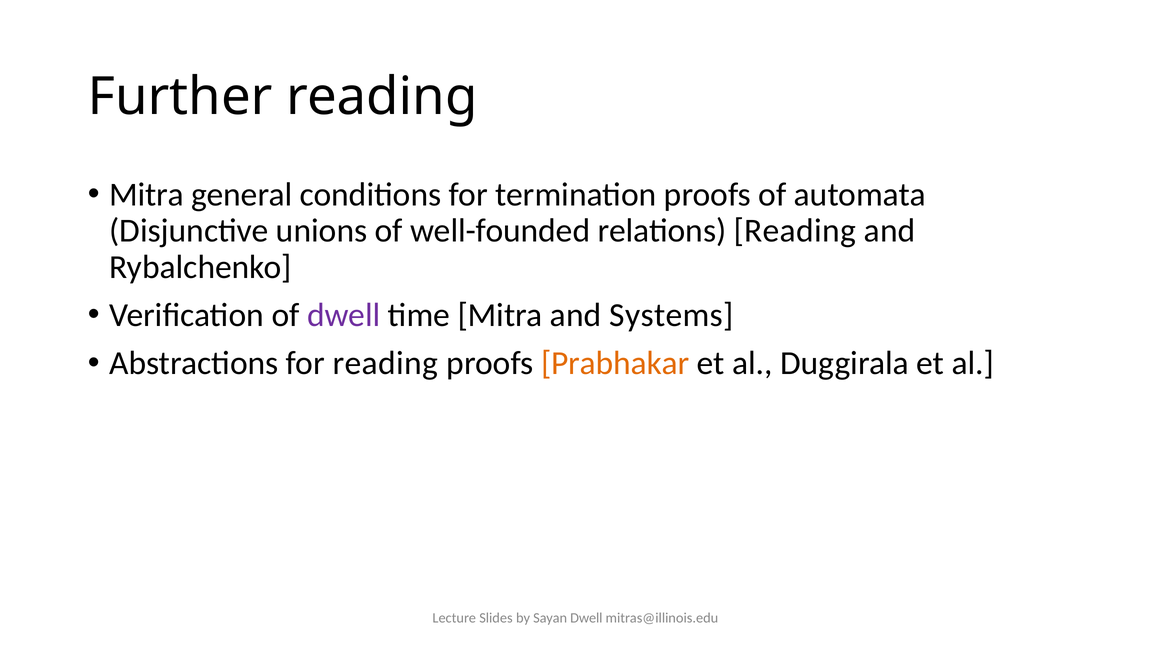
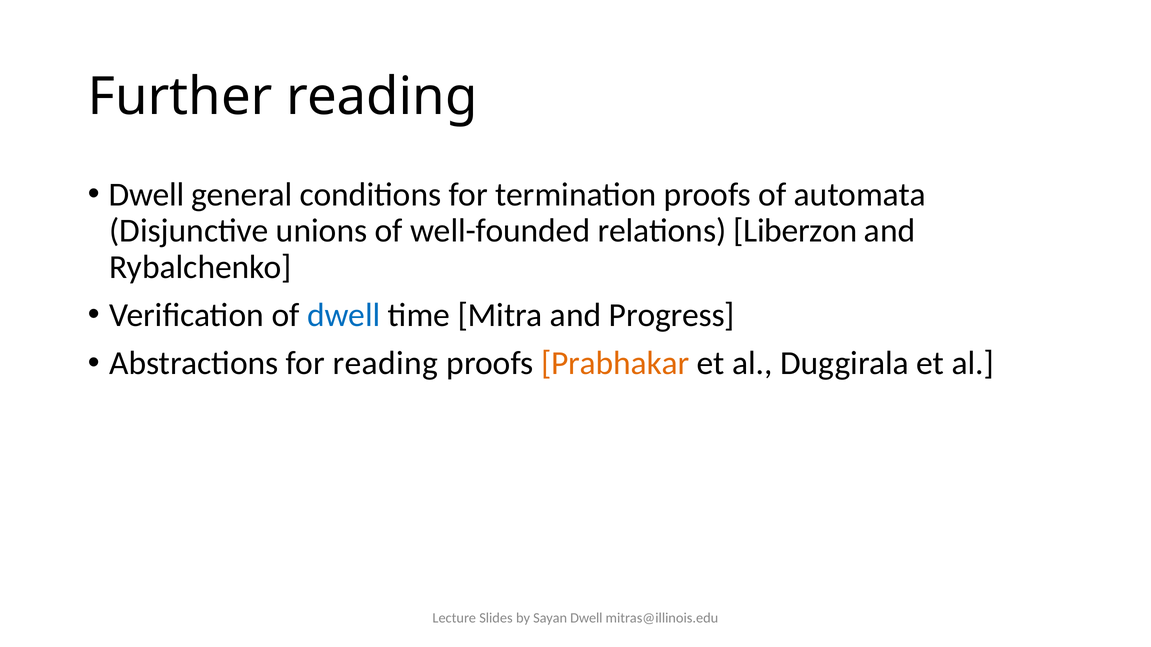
Mitra at (147, 195): Mitra -> Dwell
relations Reading: Reading -> Liberzon
dwell at (344, 315) colour: purple -> blue
Systems: Systems -> Progress
